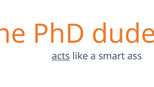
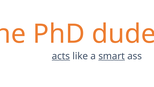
smart underline: none -> present
